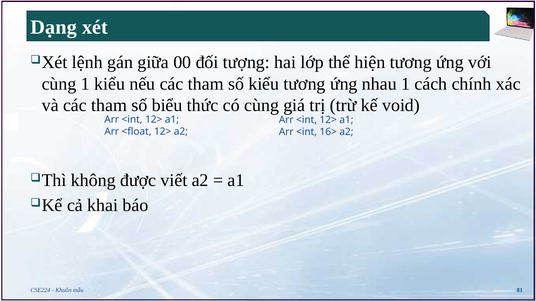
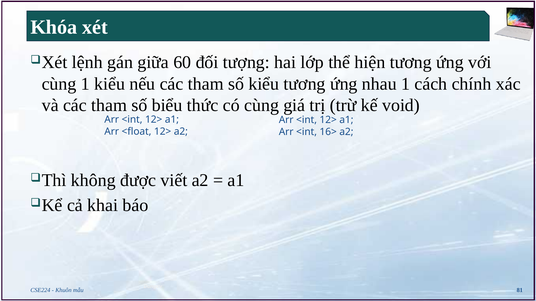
Dạng: Dạng -> Khóa
00: 00 -> 60
